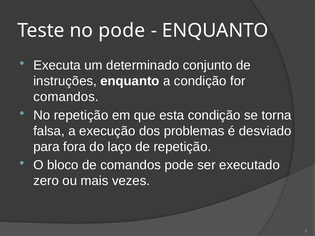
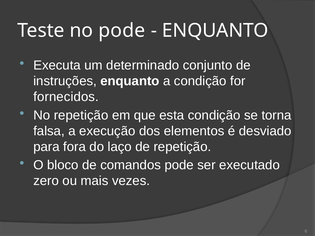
comandos at (66, 97): comandos -> fornecidos
problemas: problemas -> elementos
